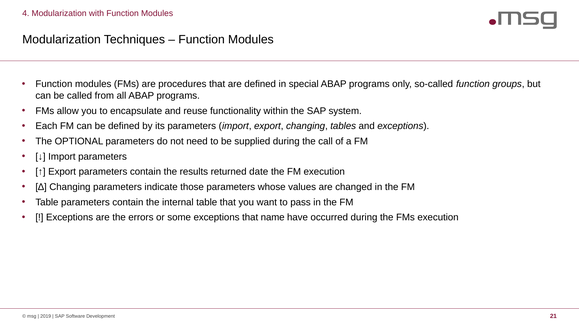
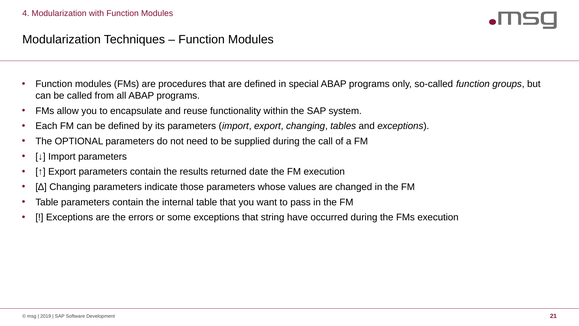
name: name -> string
